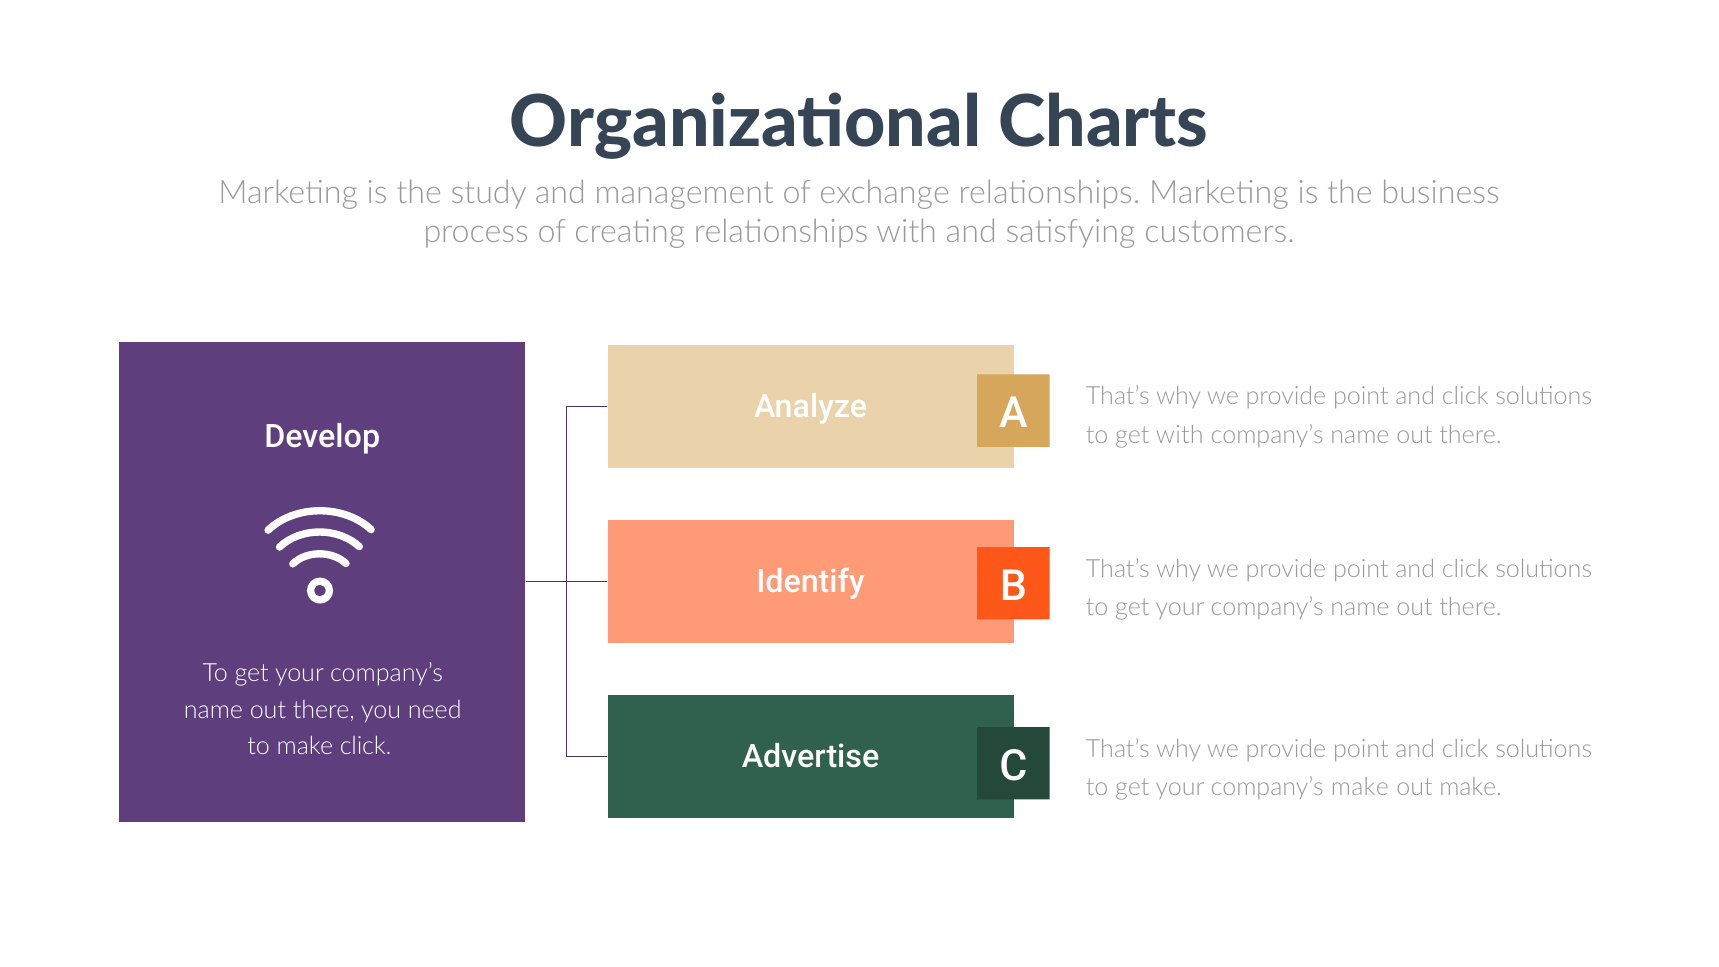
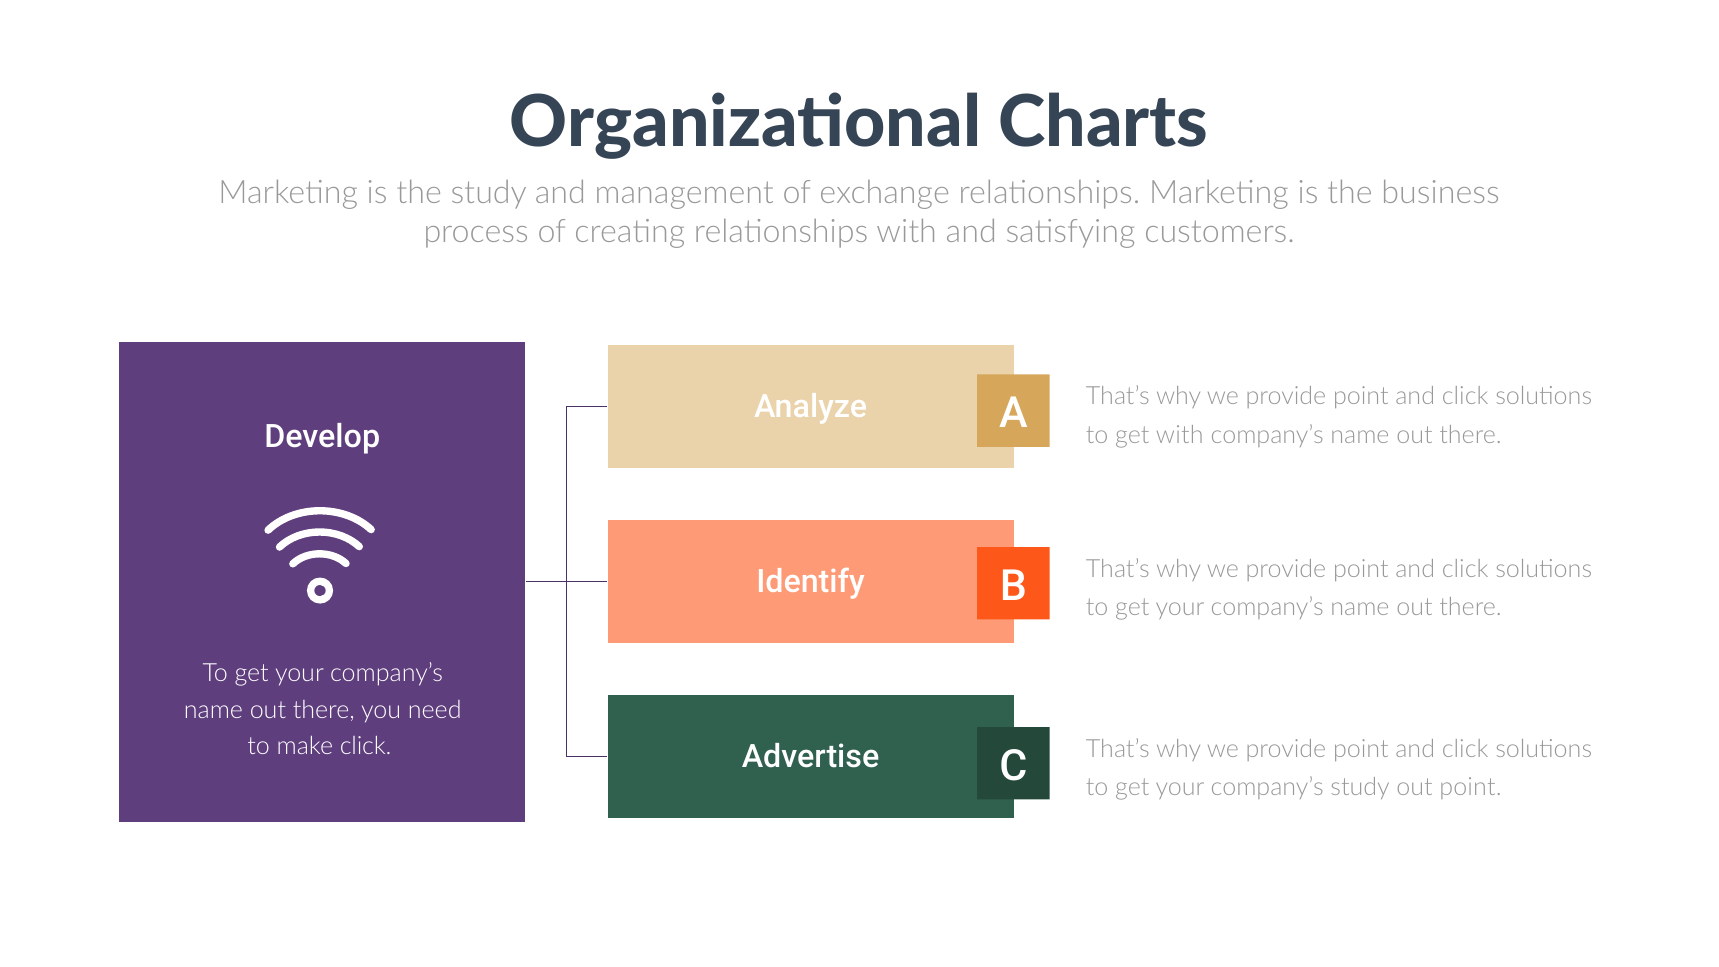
company’s make: make -> study
out make: make -> point
